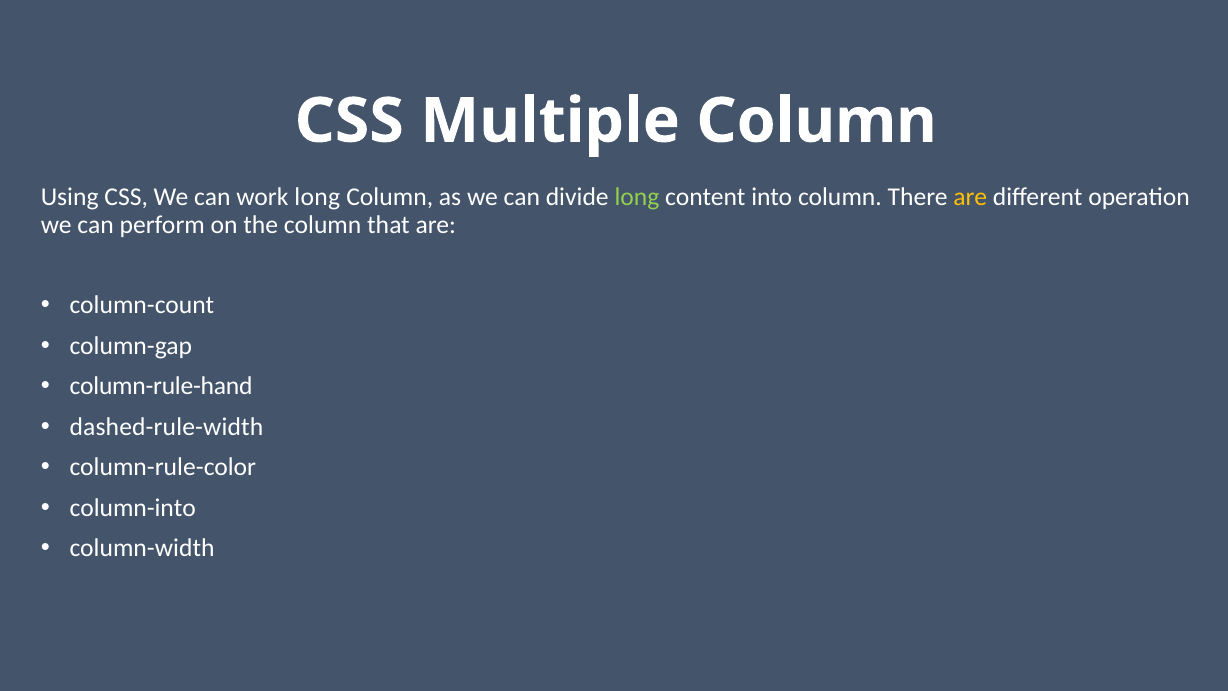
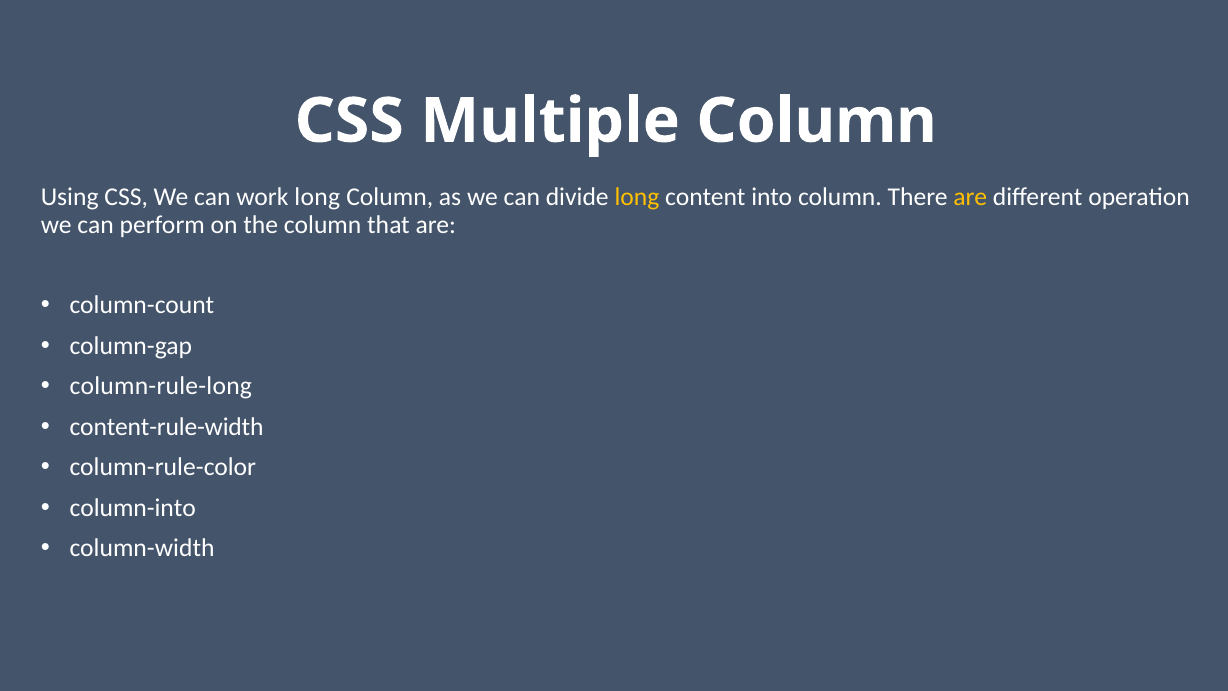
long at (637, 197) colour: light green -> yellow
column-rule-hand: column-rule-hand -> column-rule-long
dashed-rule-width: dashed-rule-width -> content-rule-width
